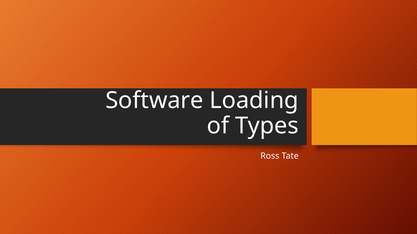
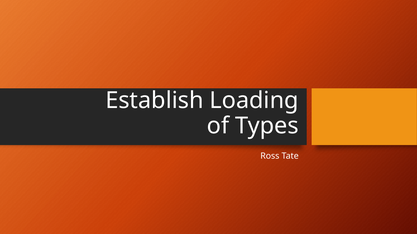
Software: Software -> Establish
